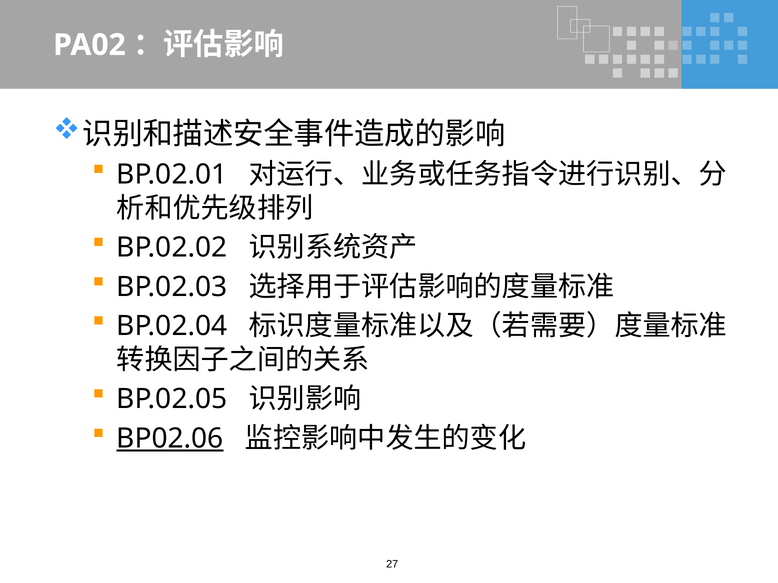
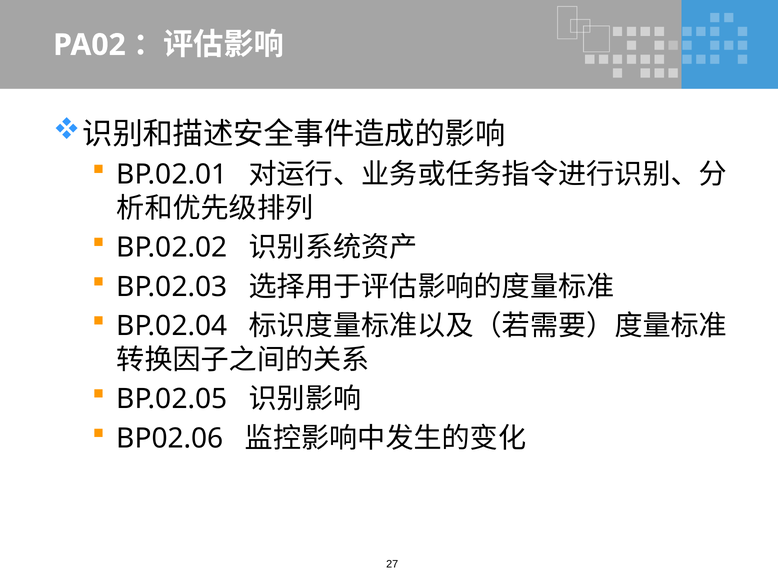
BP02.06 underline: present -> none
